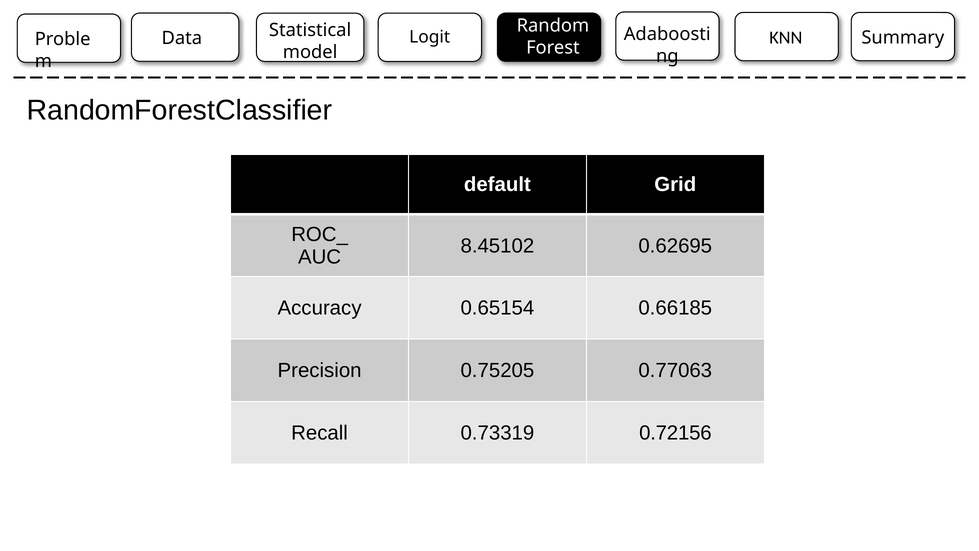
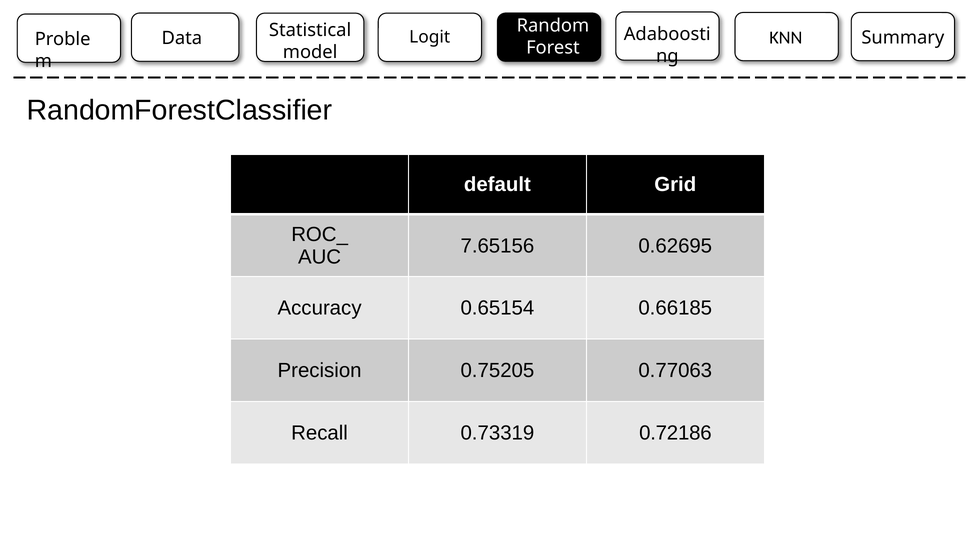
8.45102: 8.45102 -> 7.65156
0.72156: 0.72156 -> 0.72186
